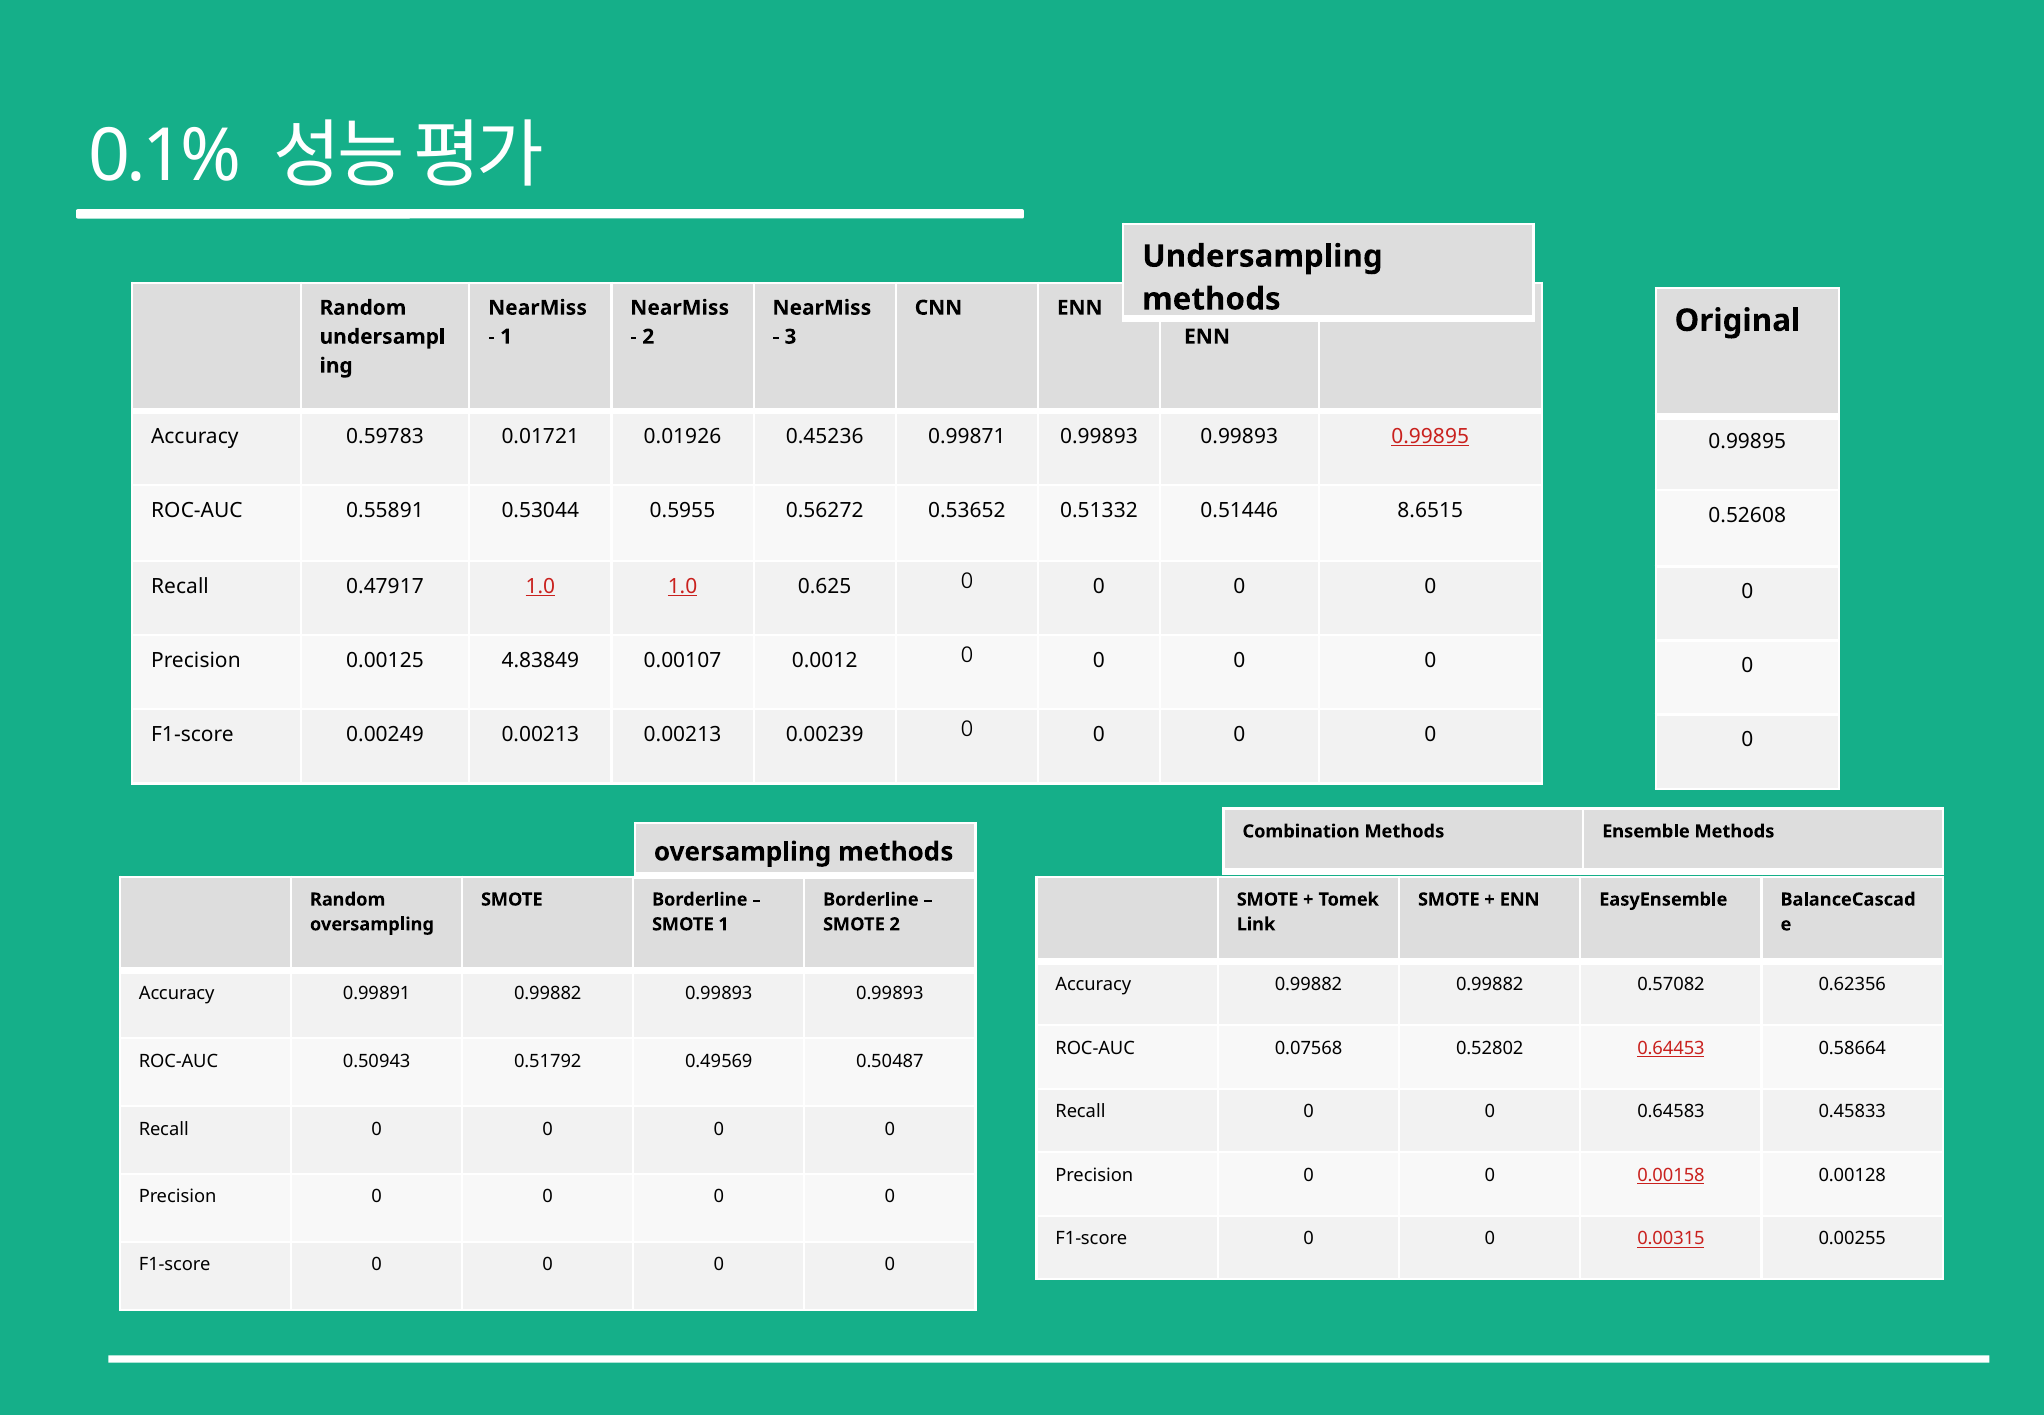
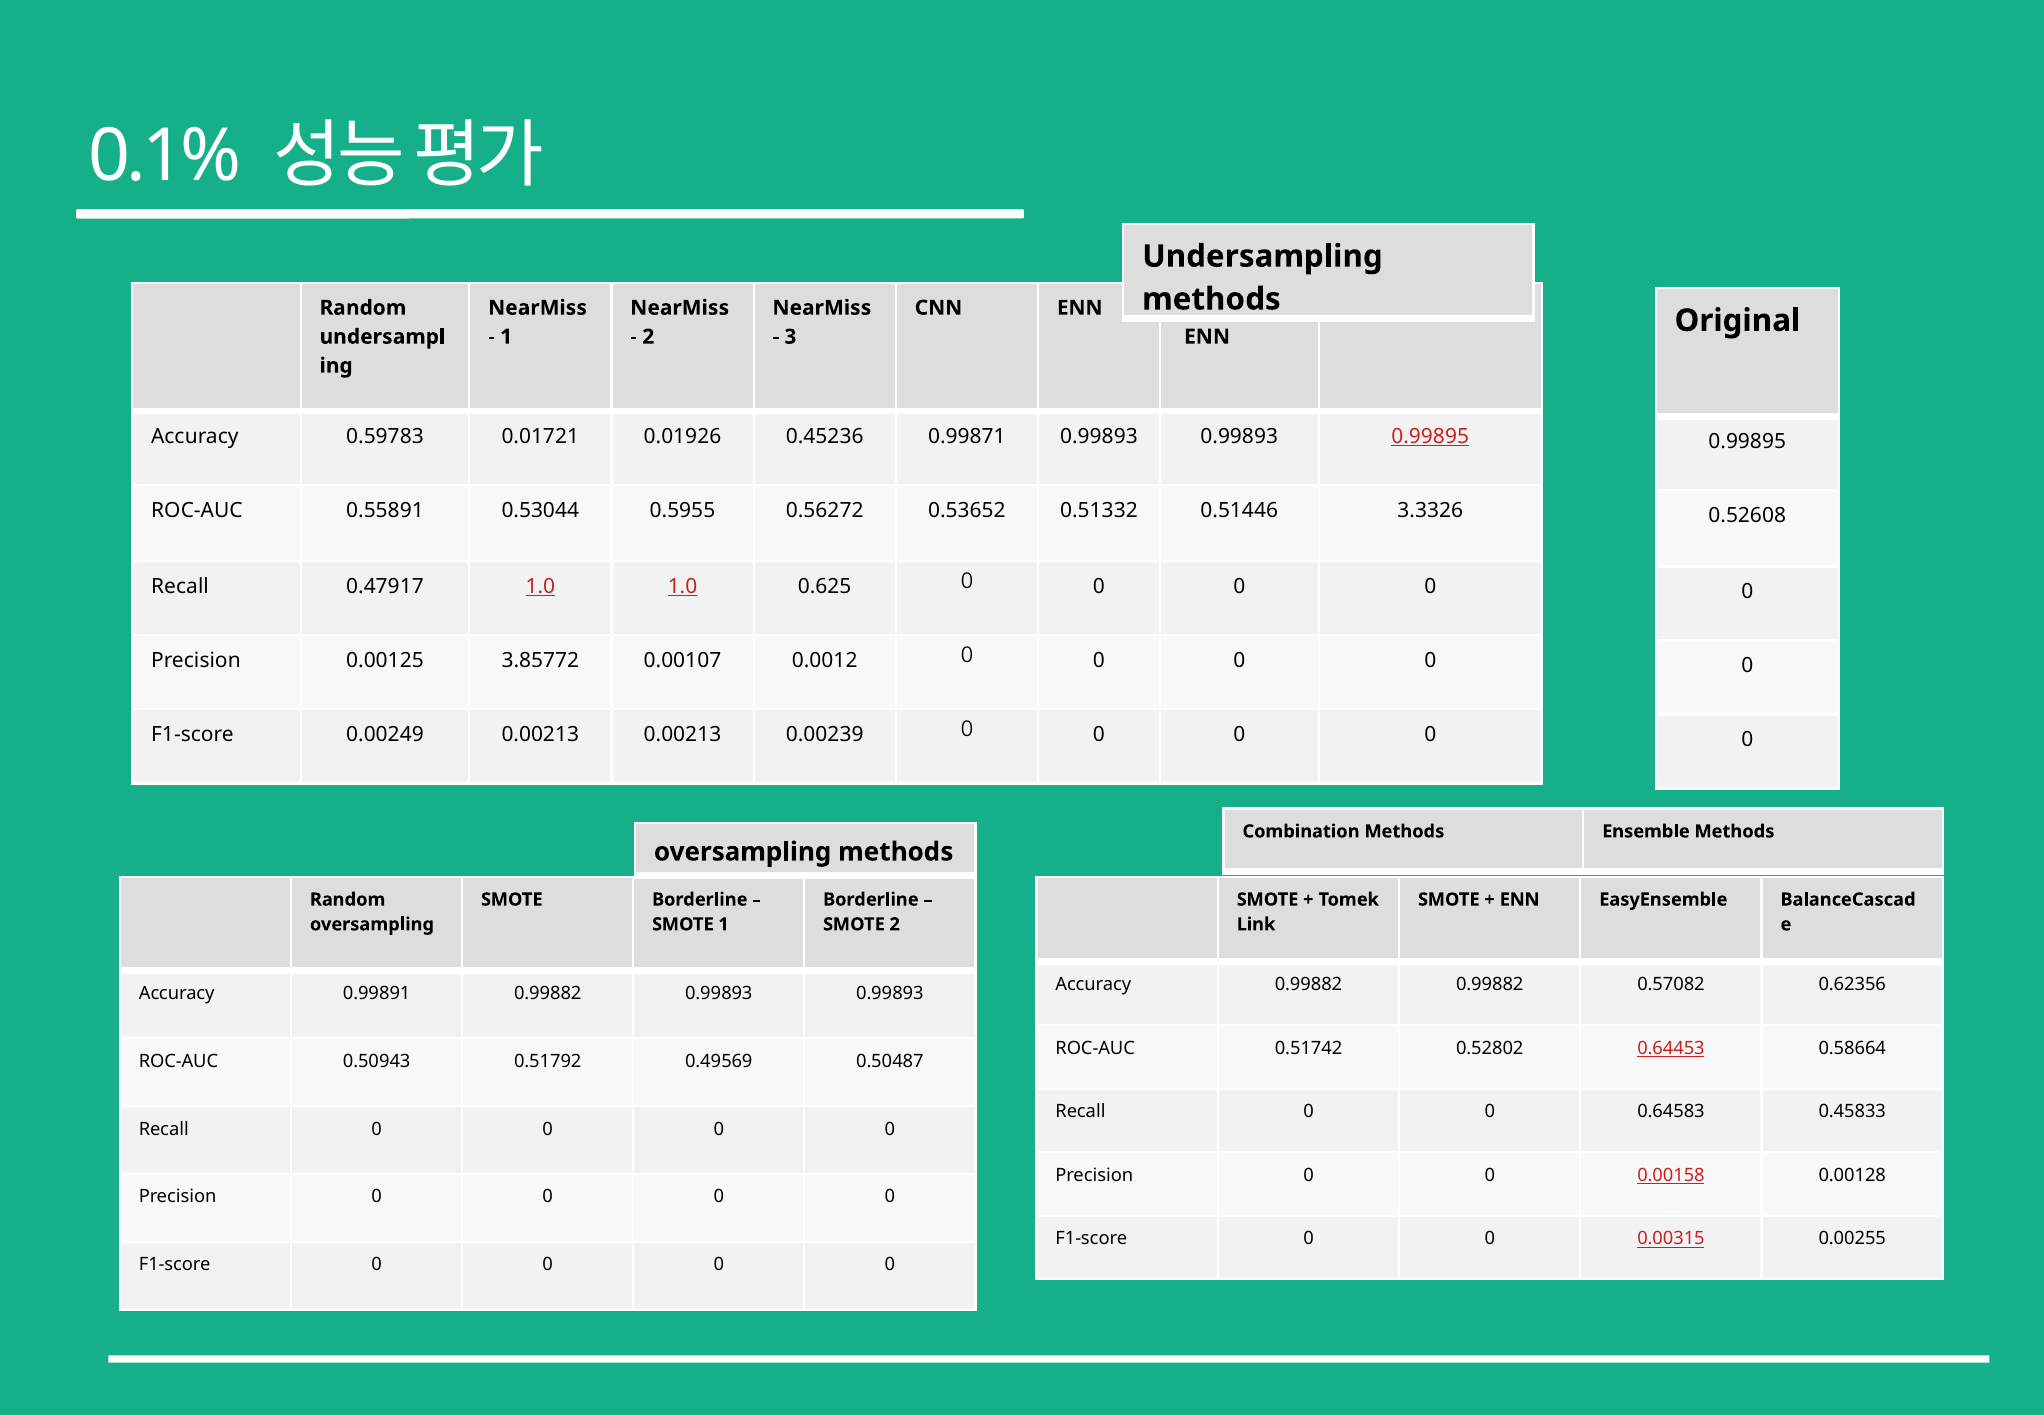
8.6515: 8.6515 -> 3.3326
4.83849: 4.83849 -> 3.85772
0.07568: 0.07568 -> 0.51742
